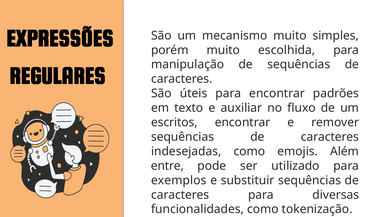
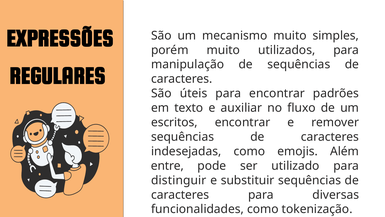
escolhida: escolhida -> utilizados
exemplos: exemplos -> distinguir
